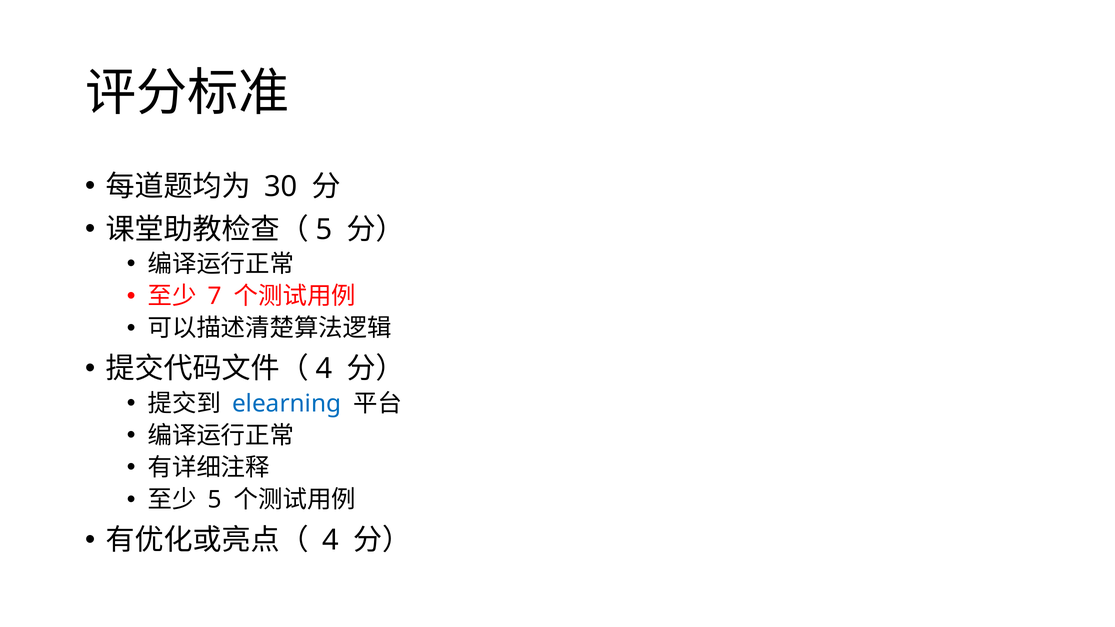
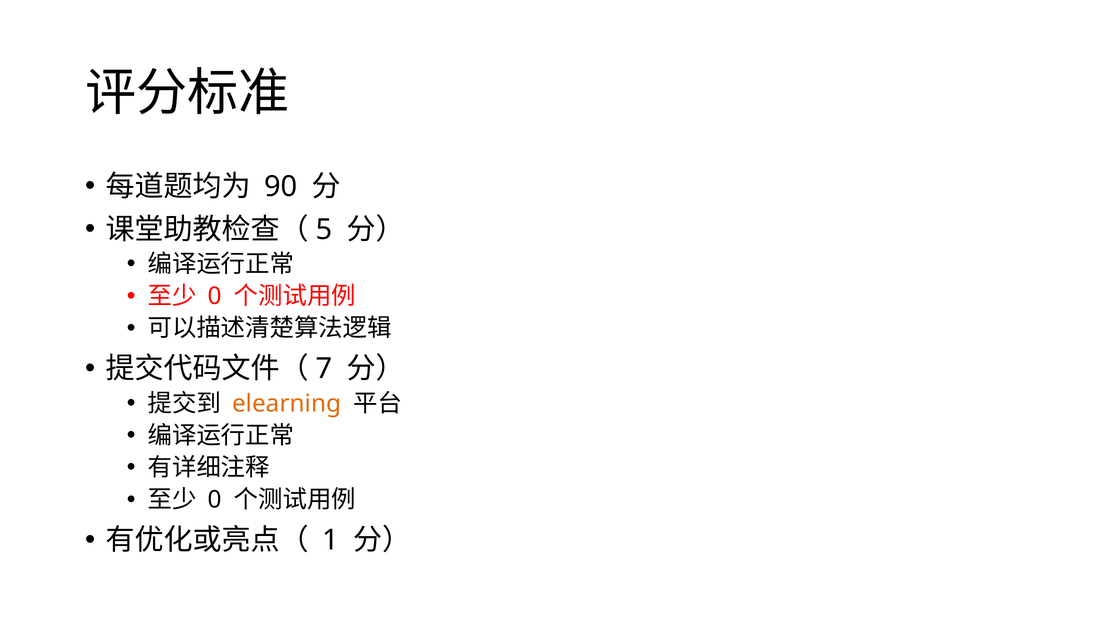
30: 30 -> 90
7 at (215, 296): 7 -> 0
4 at (324, 369): 4 -> 7
elearning colour: blue -> orange
5 at (215, 500): 5 -> 0
4 at (330, 540): 4 -> 1
